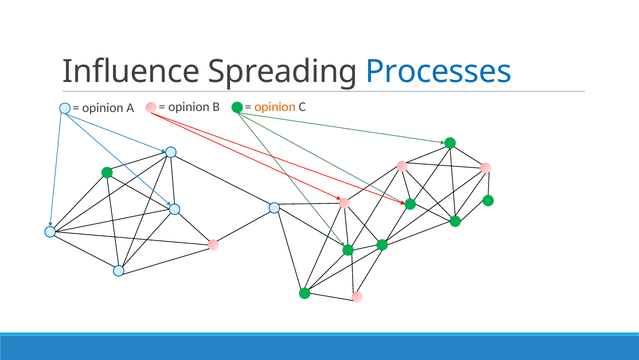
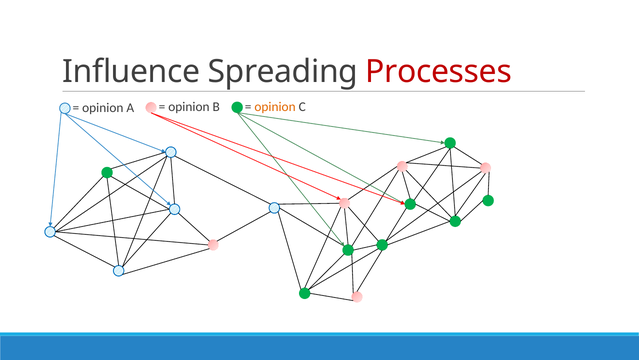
Processes colour: blue -> red
